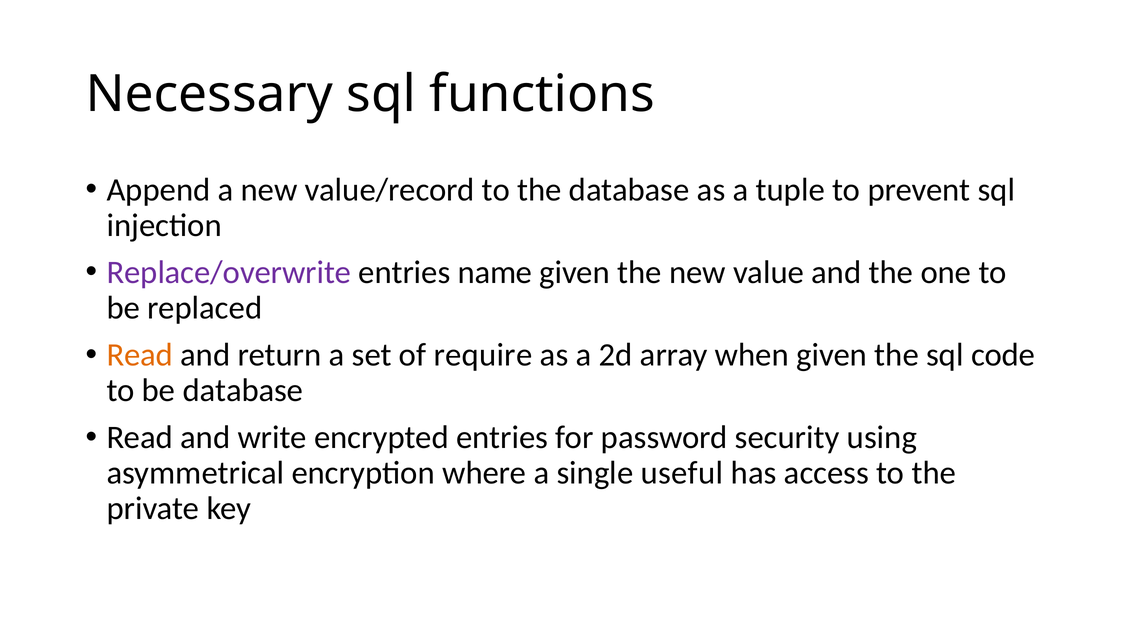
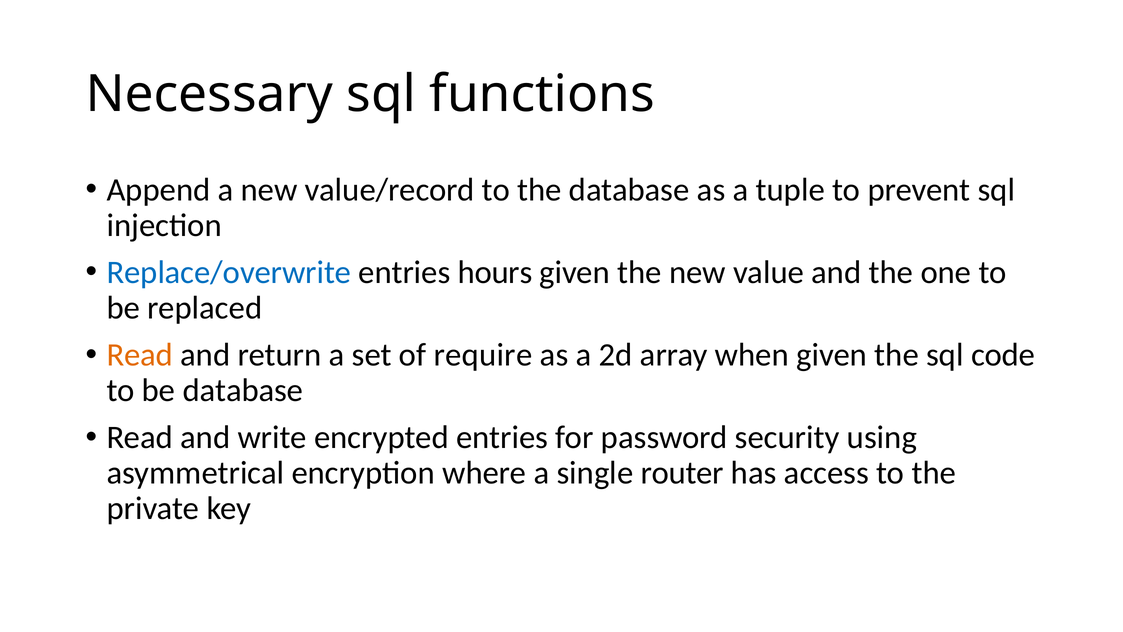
Replace/overwrite colour: purple -> blue
name: name -> hours
useful: useful -> router
